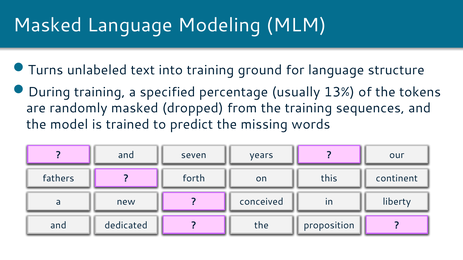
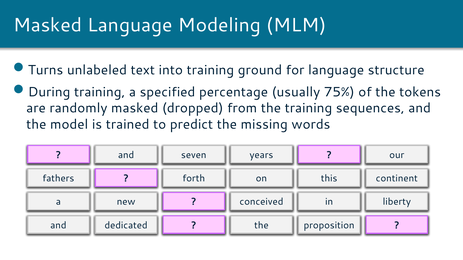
13%: 13% -> 75%
